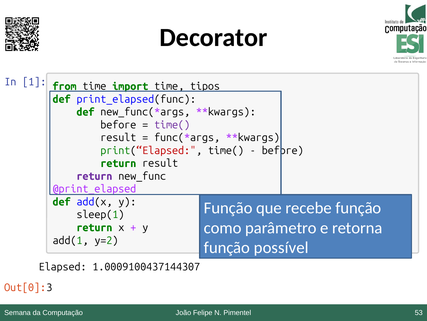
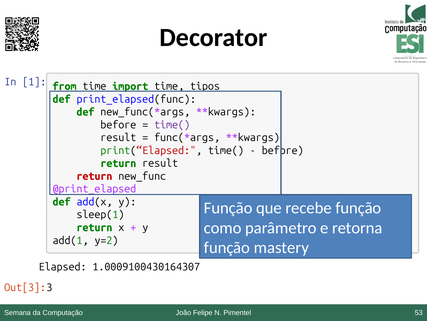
return at (94, 176) colour: purple -> red
possível: possível -> mastery
1.0009100437144307: 1.0009100437144307 -> 1.0009100430164307
Out[0: Out[0 -> Out[3
